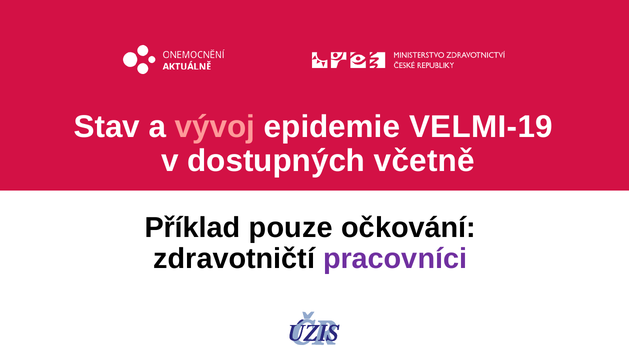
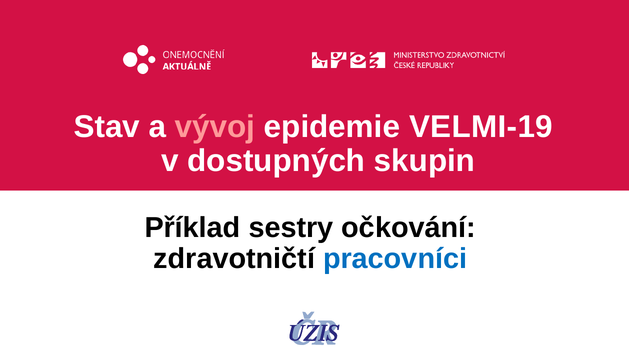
včetně: včetně -> skupin
pouze: pouze -> sestry
pracovníci colour: purple -> blue
